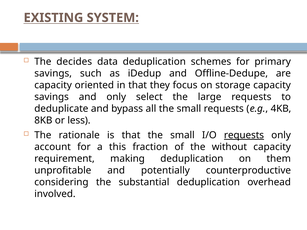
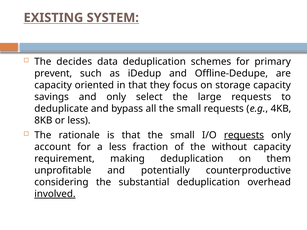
savings at (53, 74): savings -> prevent
a this: this -> less
involved underline: none -> present
